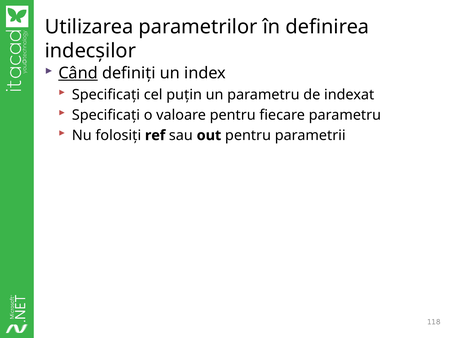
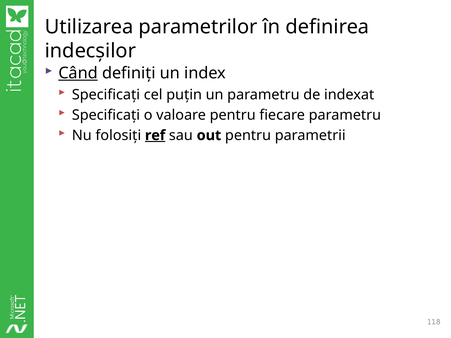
ref underline: none -> present
